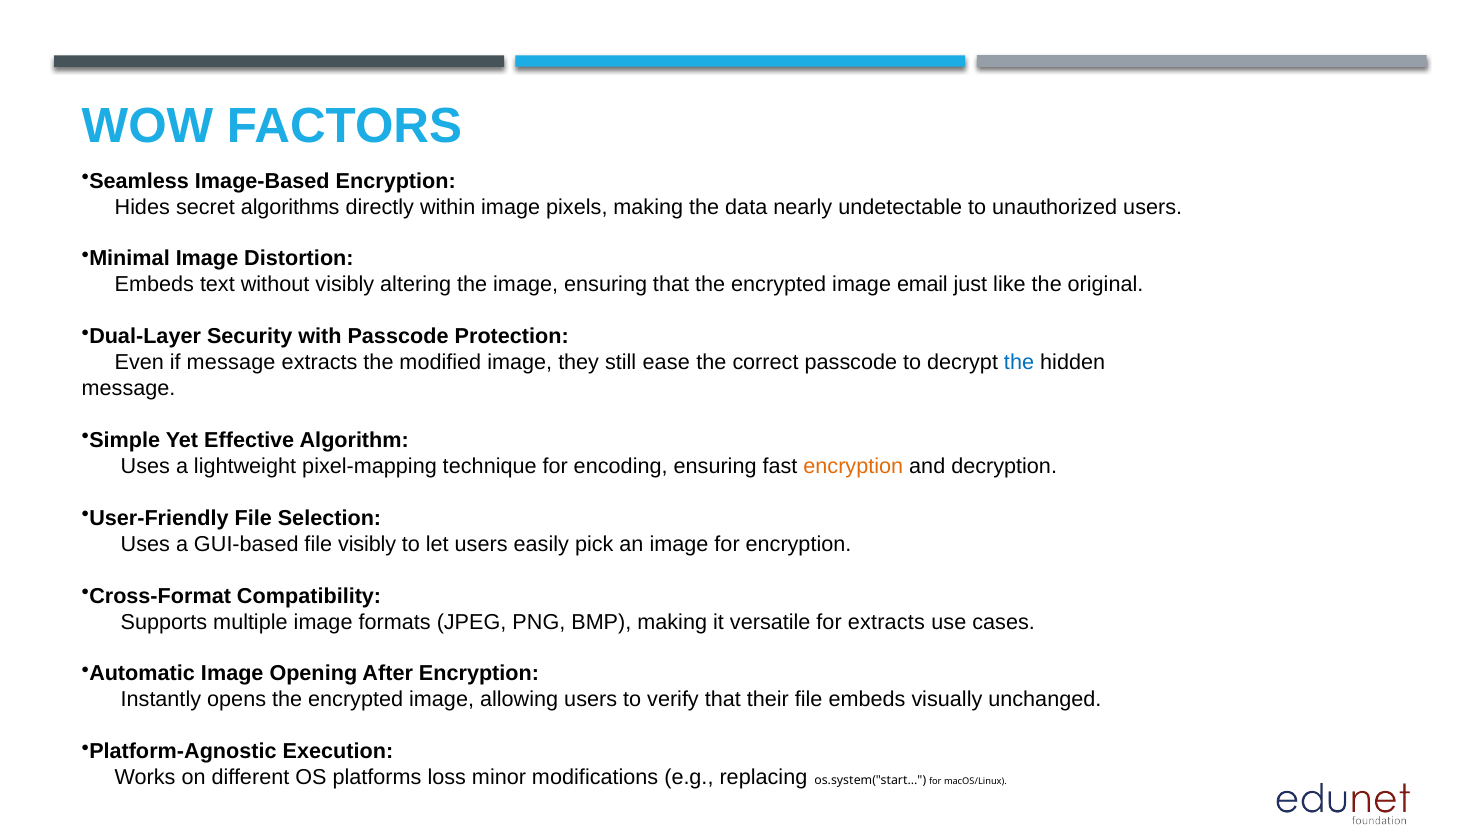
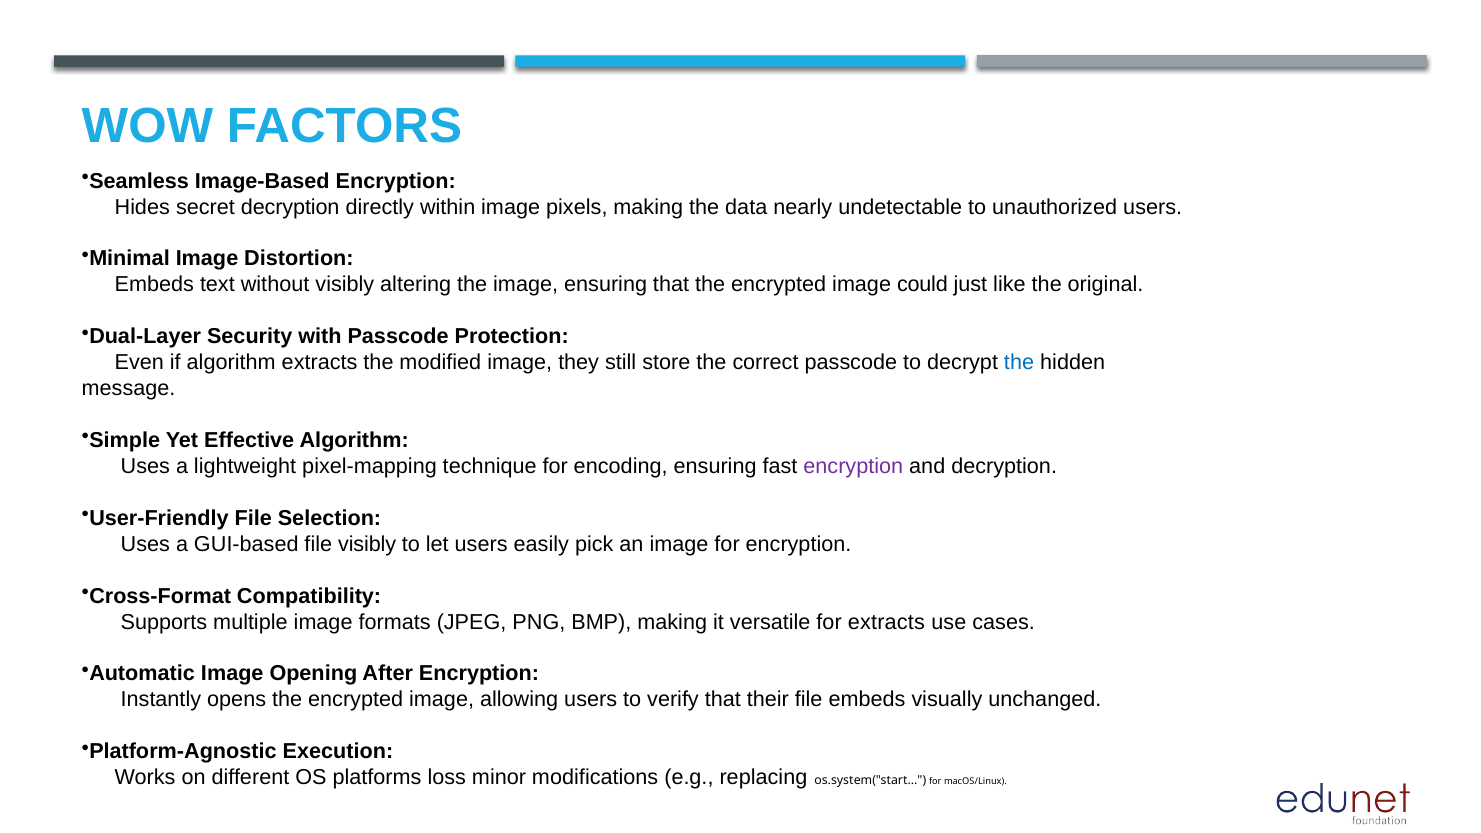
secret algorithms: algorithms -> decryption
email: email -> could
if message: message -> algorithm
ease: ease -> store
encryption at (853, 466) colour: orange -> purple
